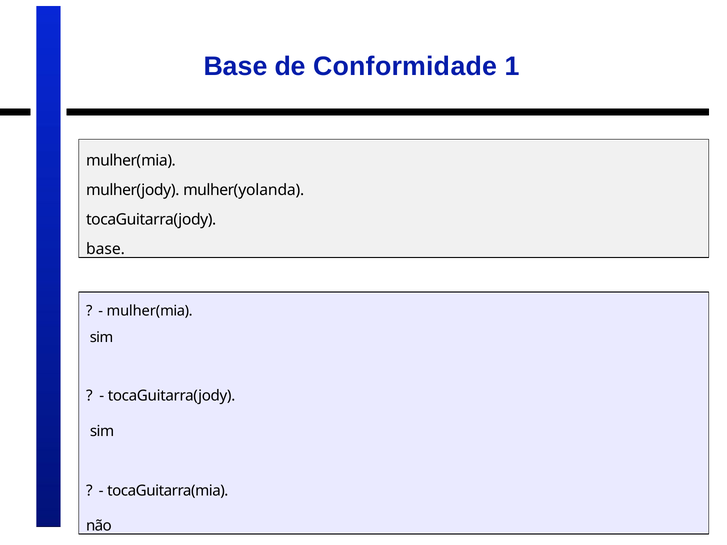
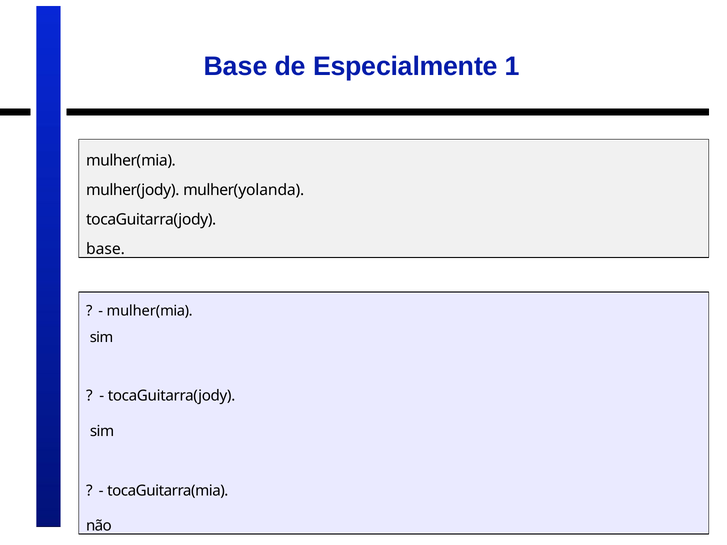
Conformidade: Conformidade -> Especialmente
